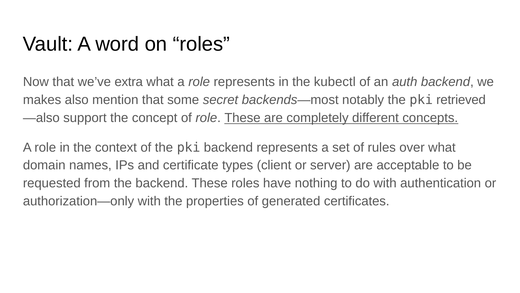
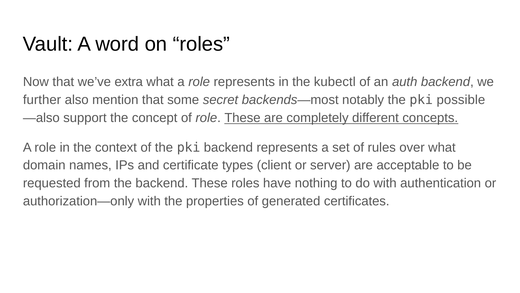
makes: makes -> further
retrieved: retrieved -> possible
